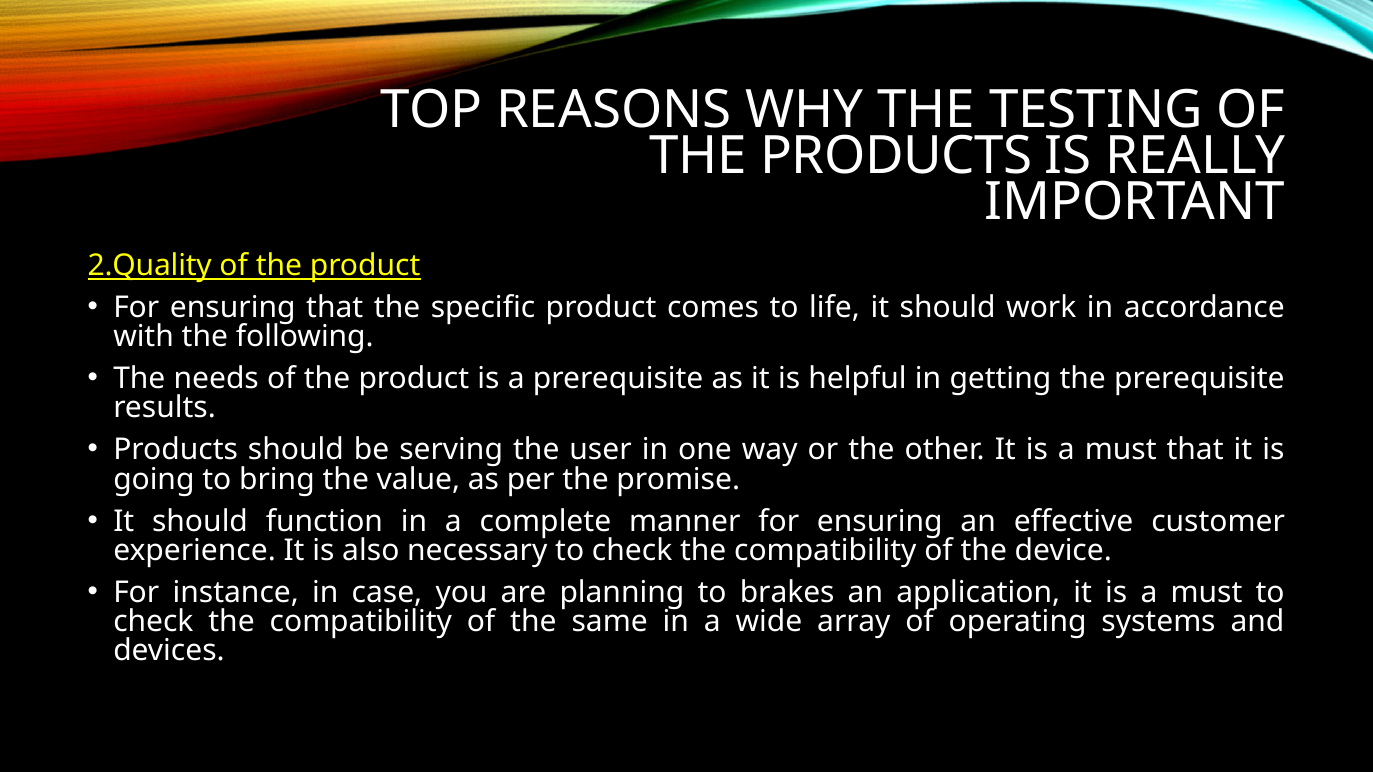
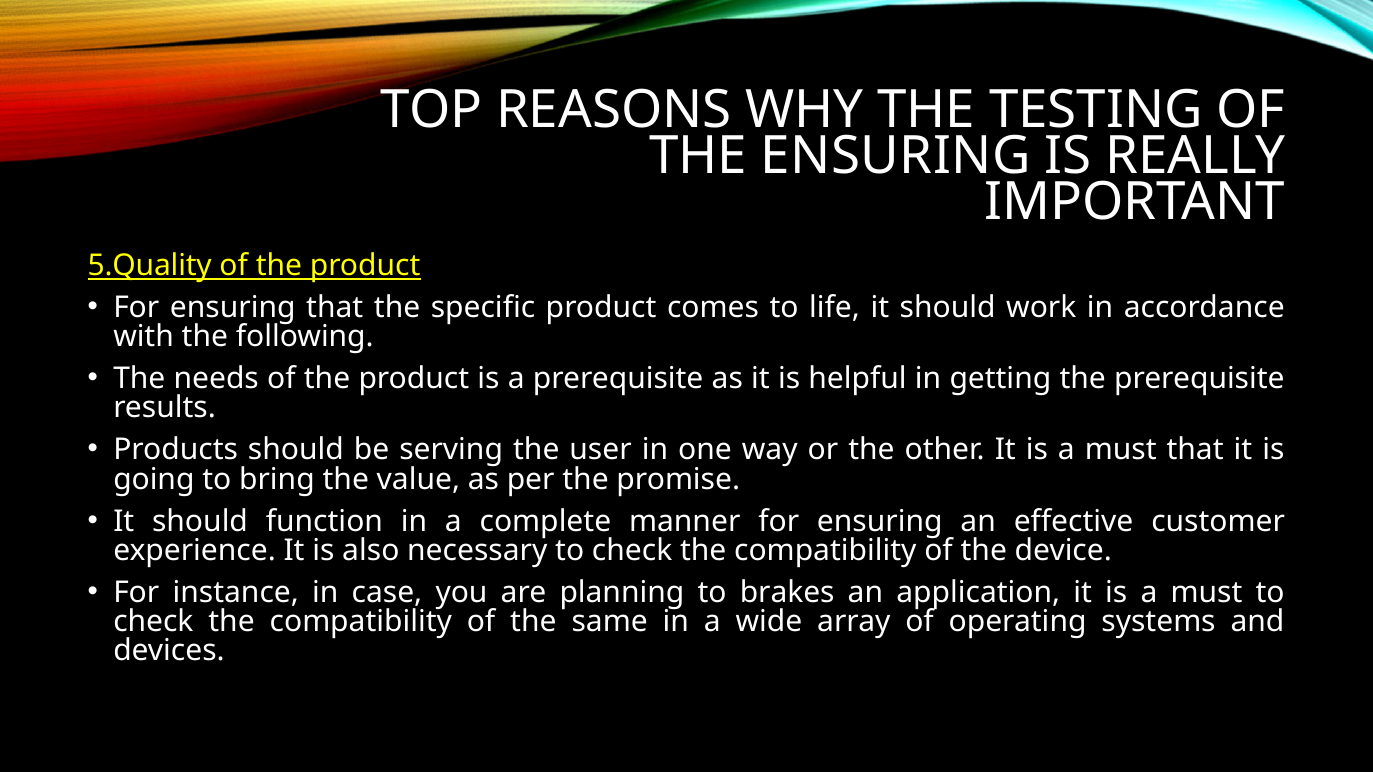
THE PRODUCTS: PRODUCTS -> ENSURING
2.Quality: 2.Quality -> 5.Quality
